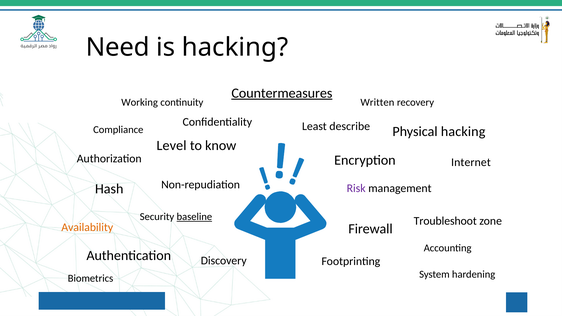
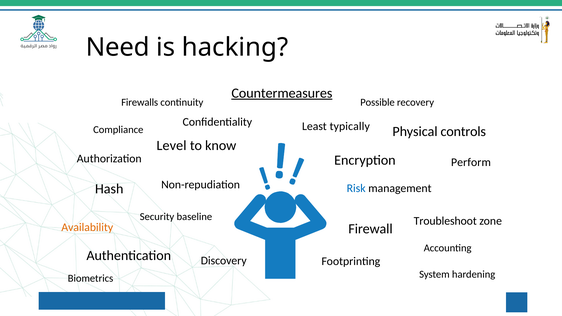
Working: Working -> Firewalls
Written: Written -> Possible
describe: describe -> typically
Physical hacking: hacking -> controls
Internet: Internet -> Perform
Risk colour: purple -> blue
baseline underline: present -> none
